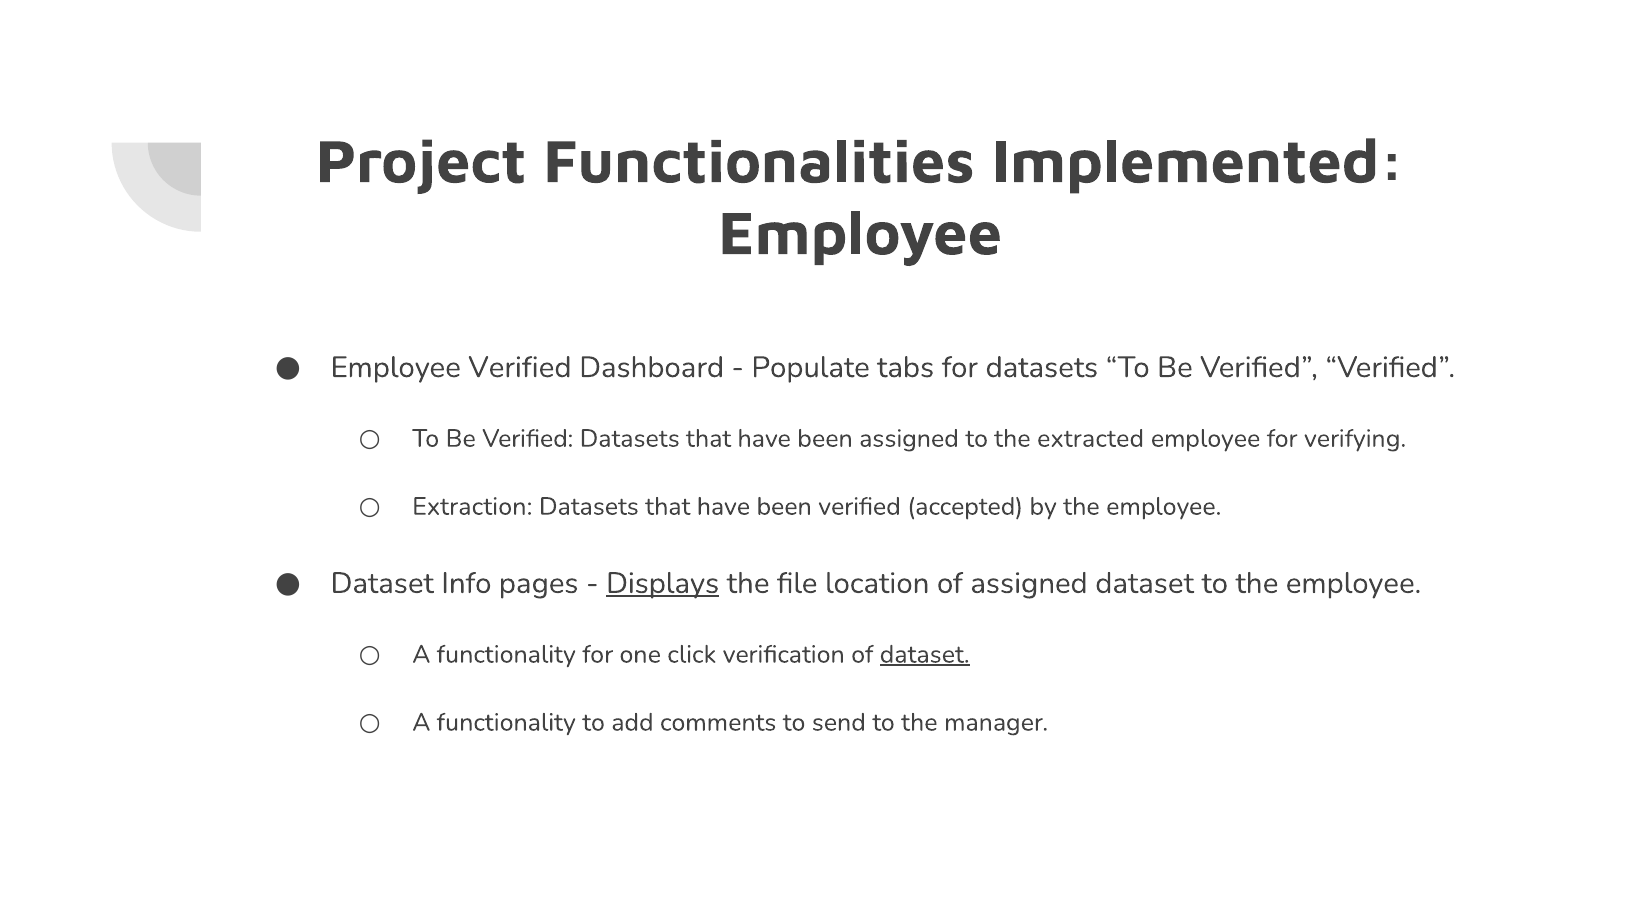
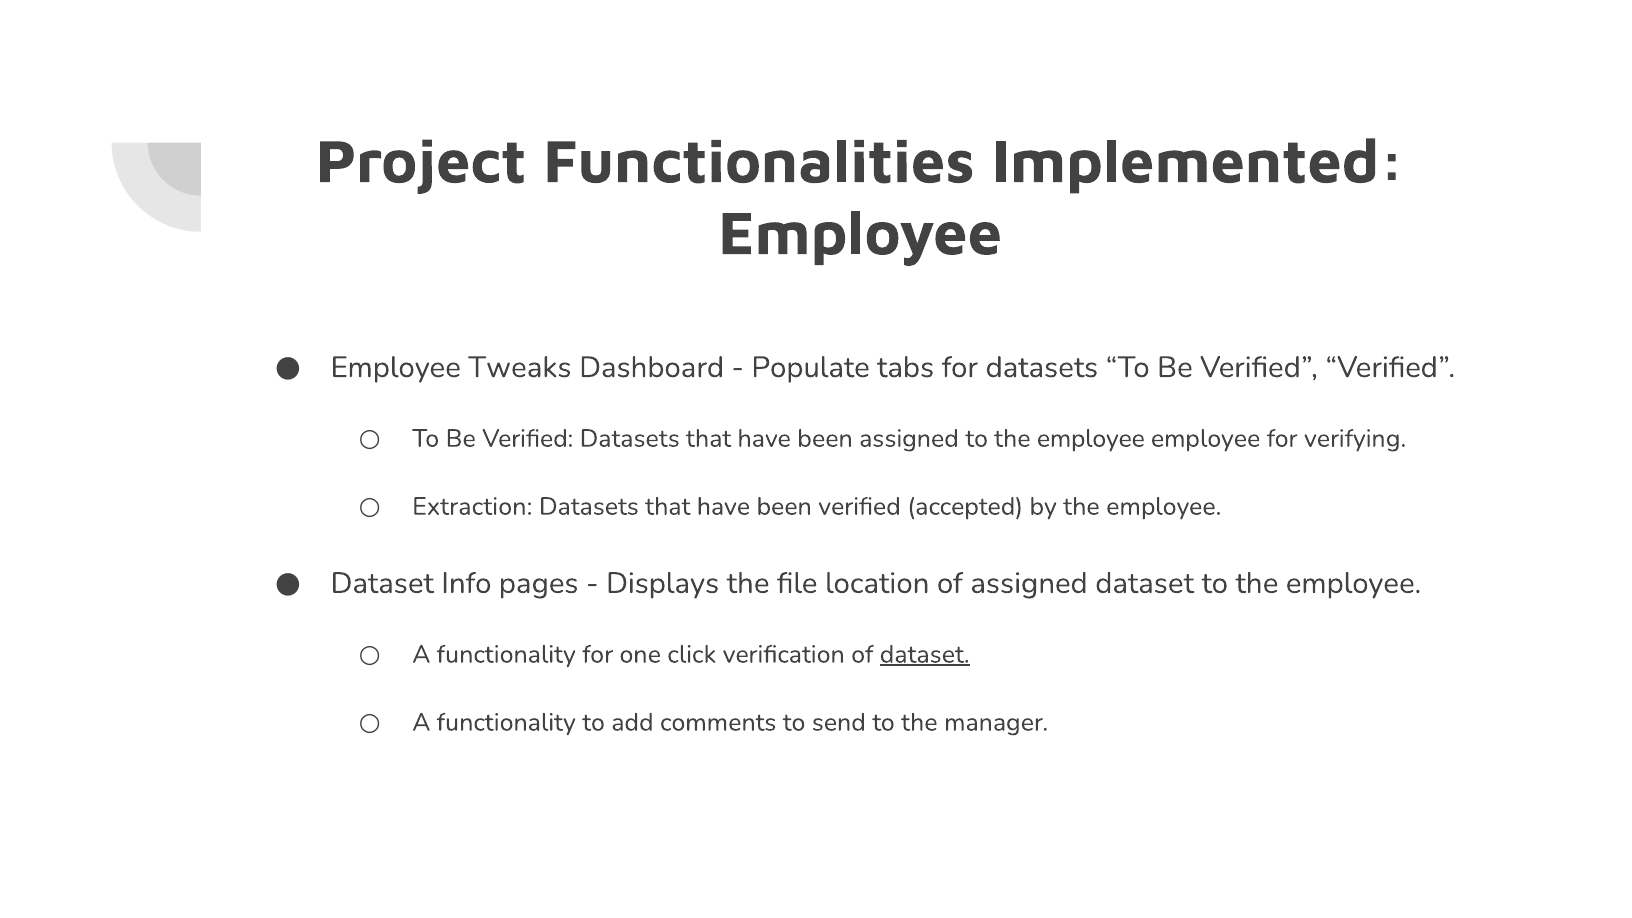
Employee Verified: Verified -> Tweaks
assigned to the extracted: extracted -> employee
Displays underline: present -> none
